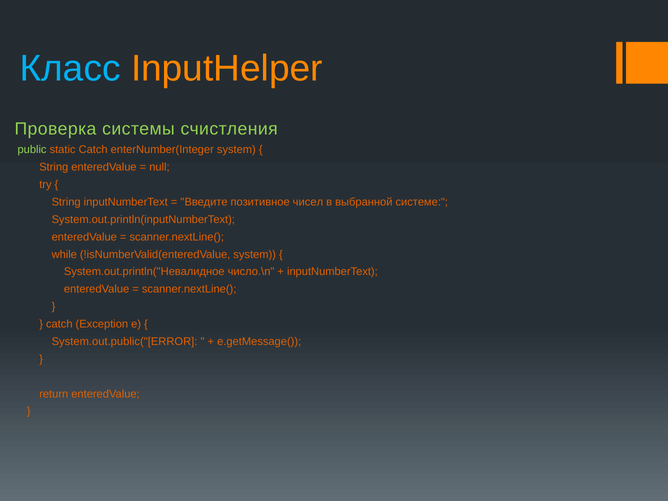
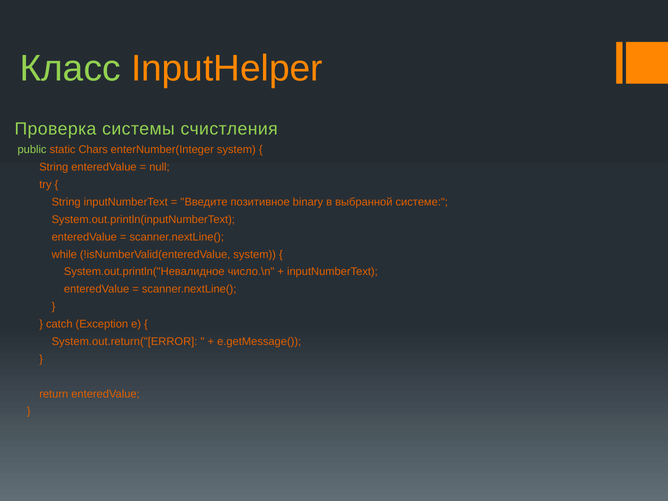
Класс colour: light blue -> light green
static Catch: Catch -> Chars
чисел: чисел -> binary
System.out.public("[ERROR: System.out.public("[ERROR -> System.out.return("[ERROR
